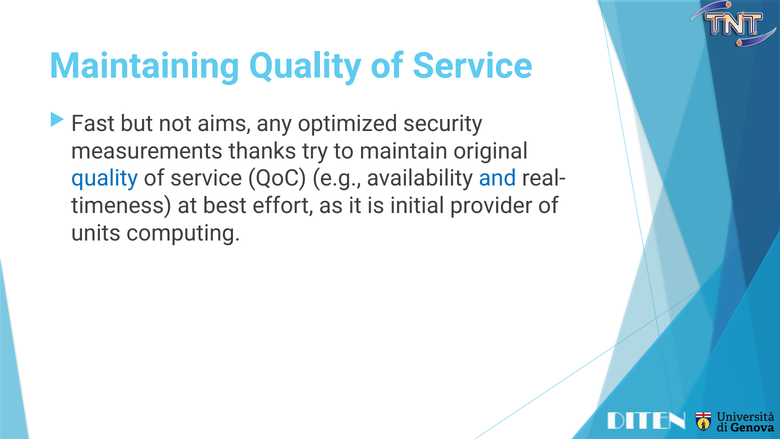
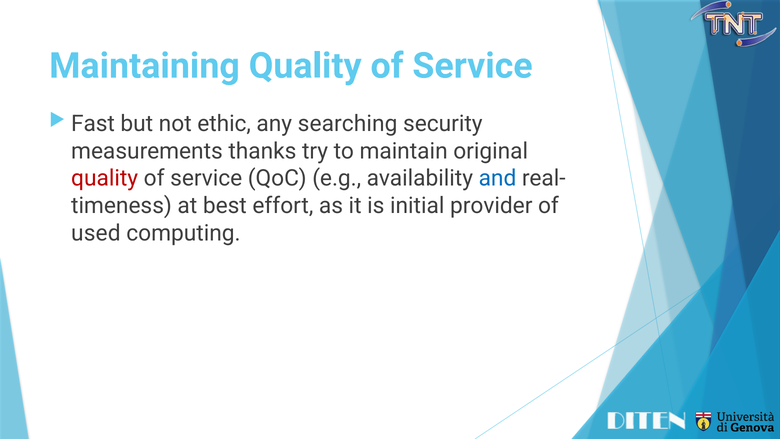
aims: aims -> ethic
optimized: optimized -> searching
quality at (105, 178) colour: blue -> red
units: units -> used
